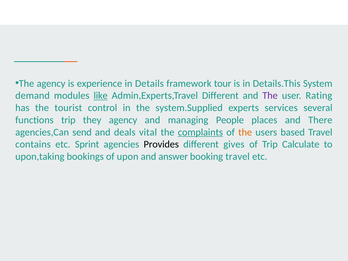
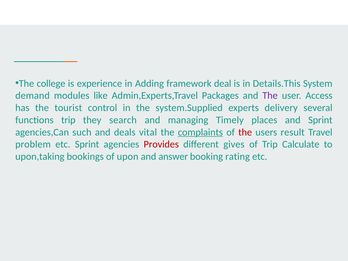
The agency: agency -> college
Details: Details -> Adding
tour: tour -> deal
like underline: present -> none
Admin,Experts,Travel Different: Different -> Packages
Rating: Rating -> Access
services: services -> delivery
they agency: agency -> search
People: People -> Timely
and There: There -> Sprint
send: send -> such
the at (245, 132) colour: orange -> red
based: based -> result
contains: contains -> problem
Provides colour: black -> red
booking travel: travel -> rating
